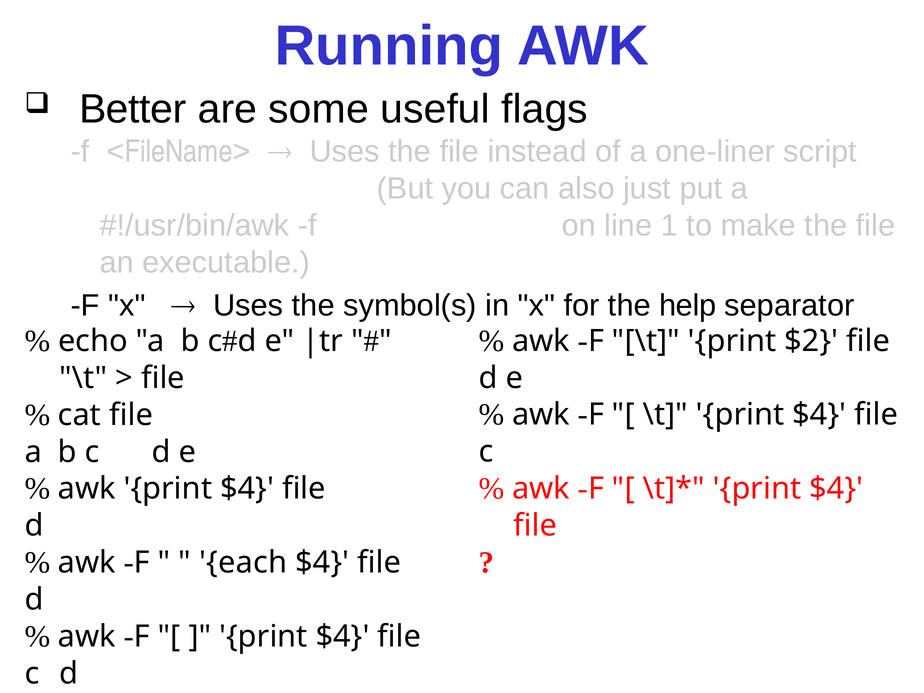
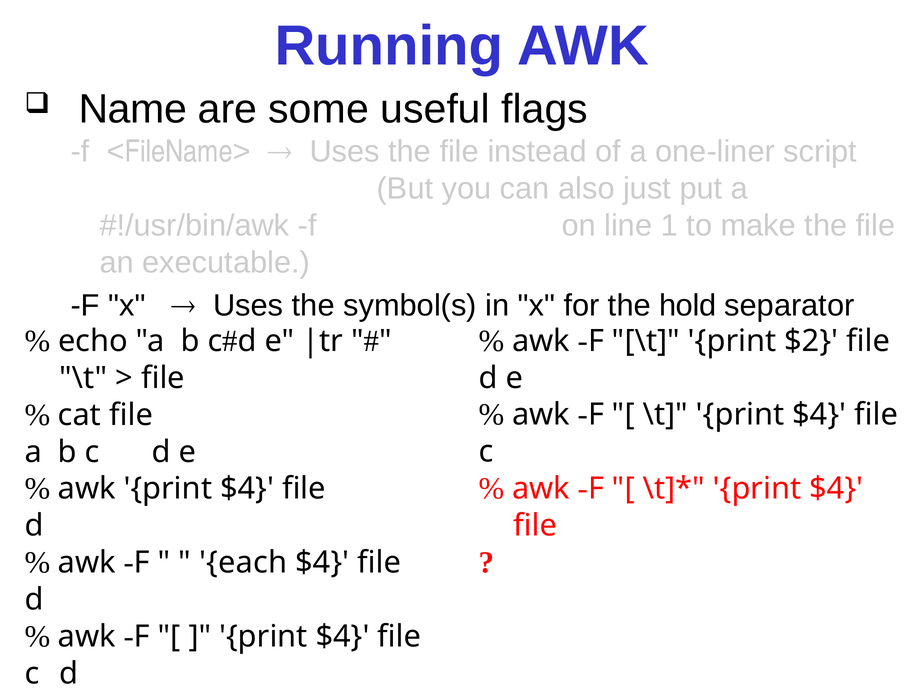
Better: Better -> Name
help: help -> hold
